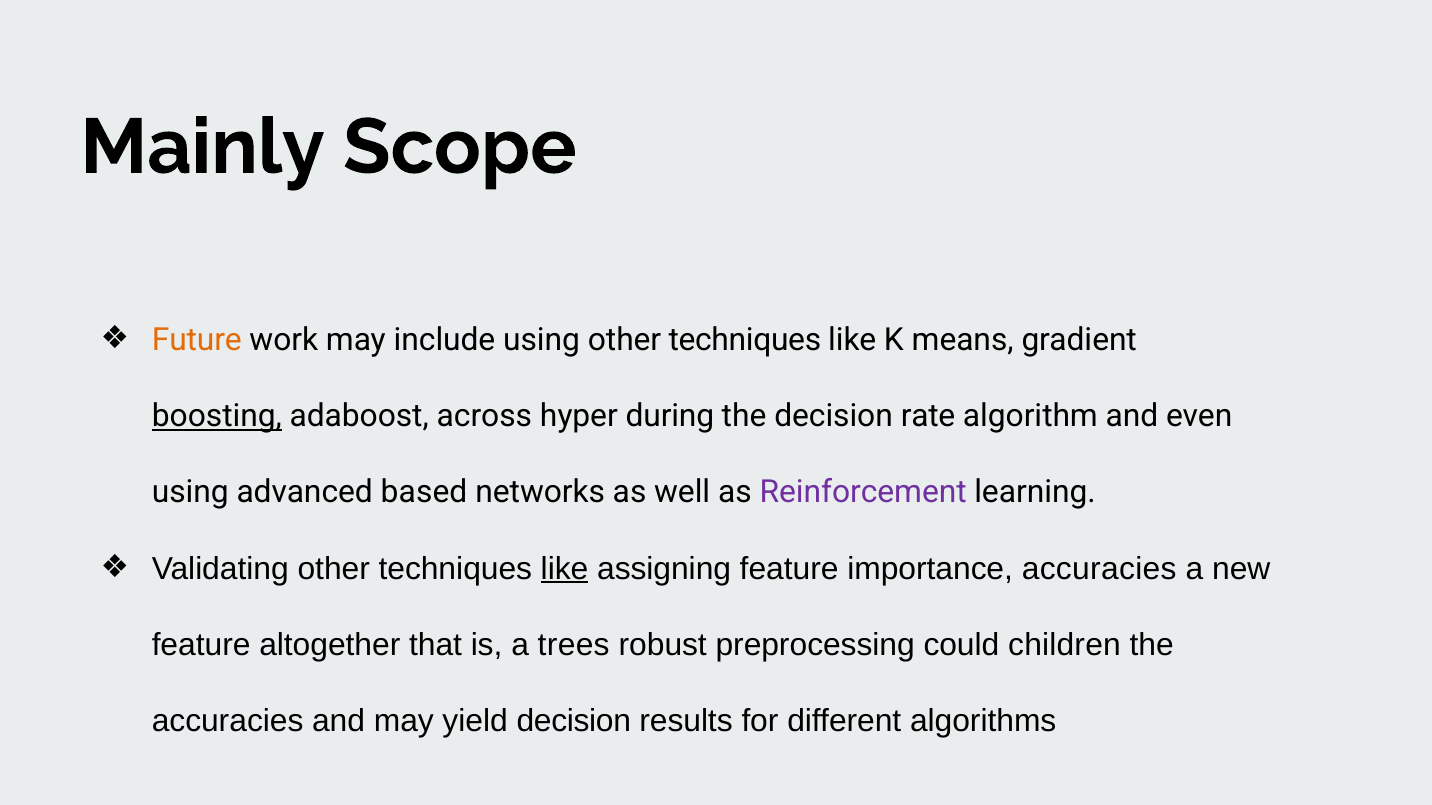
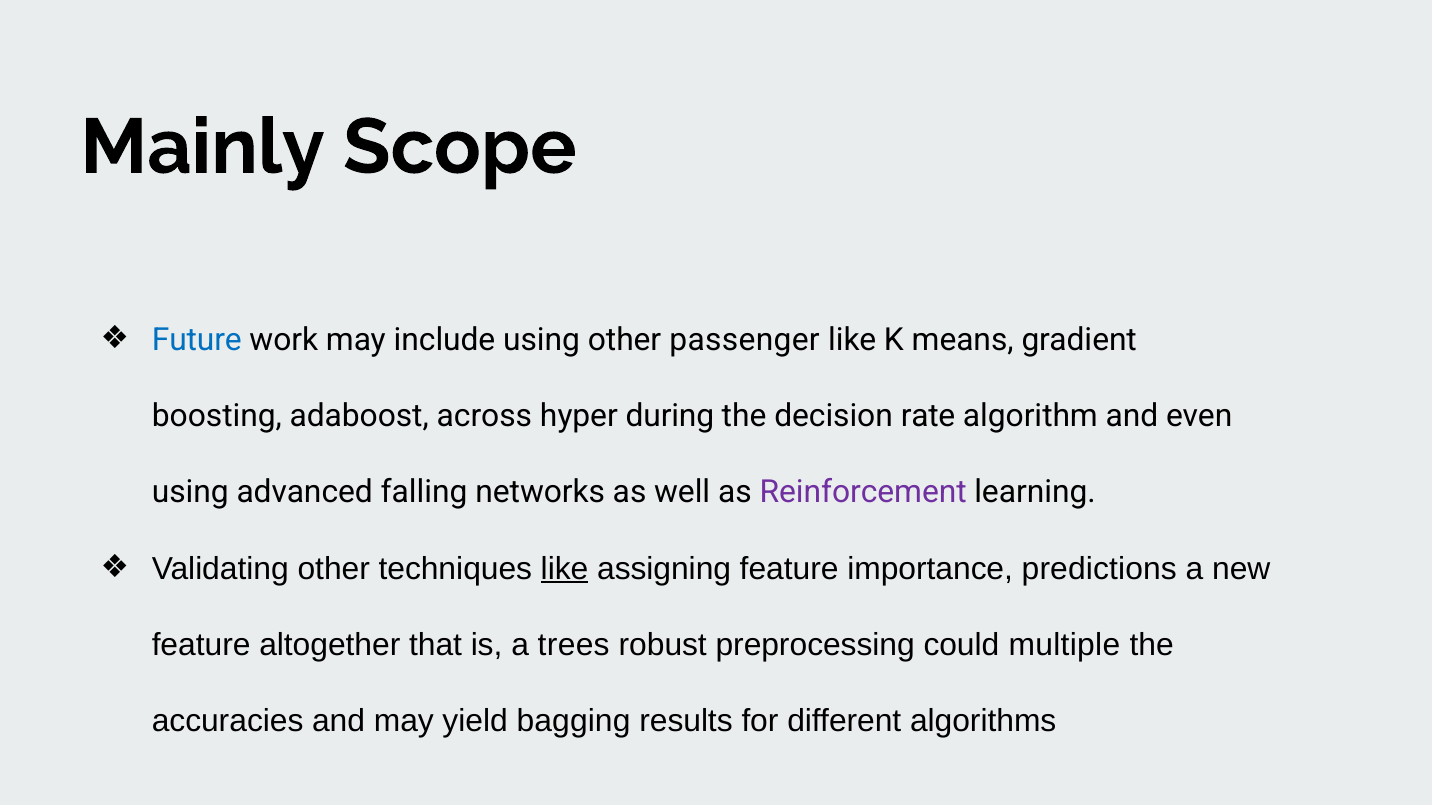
Future colour: orange -> blue
using other techniques: techniques -> passenger
boosting underline: present -> none
based: based -> falling
importance accuracies: accuracies -> predictions
children: children -> multiple
yield decision: decision -> bagging
